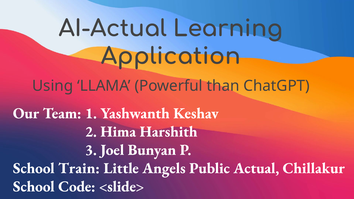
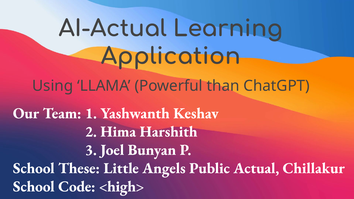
Train: Train -> These
<slide>: <slide> -> <high>
